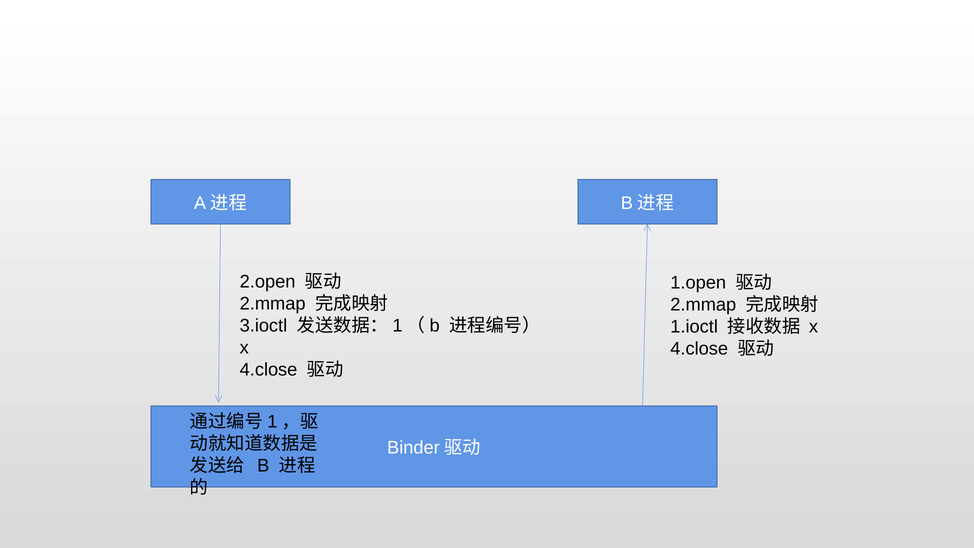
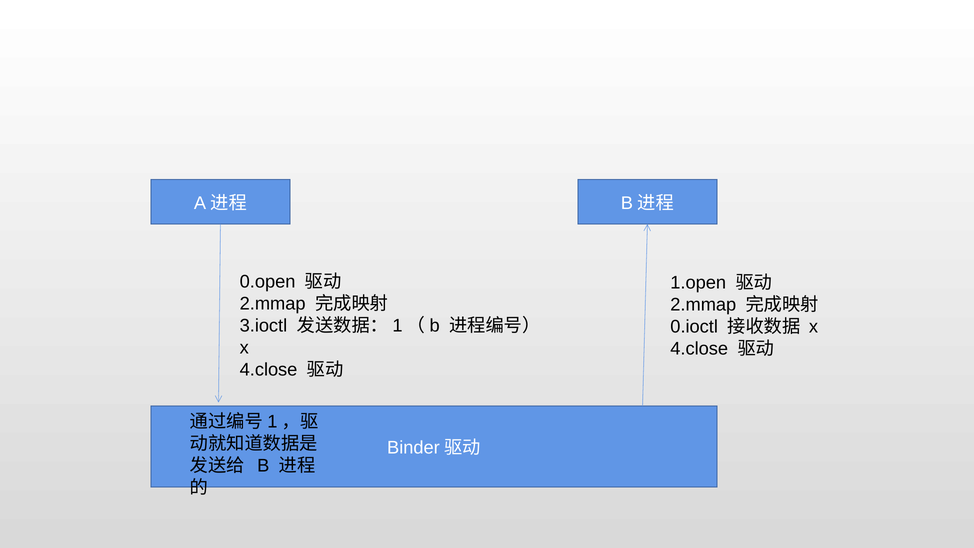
2.open: 2.open -> 0.open
1.ioctl: 1.ioctl -> 0.ioctl
